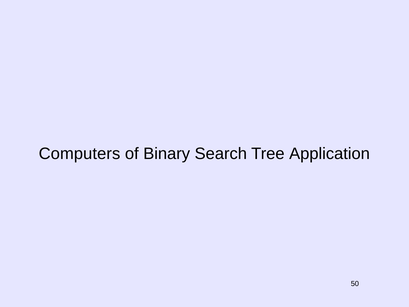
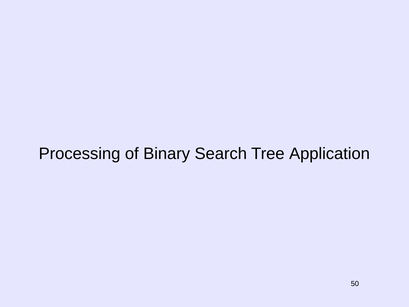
Computers: Computers -> Processing
